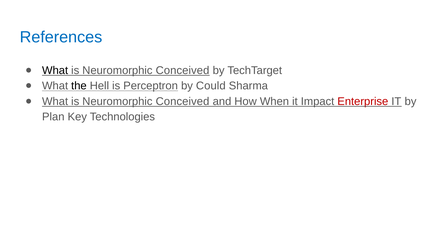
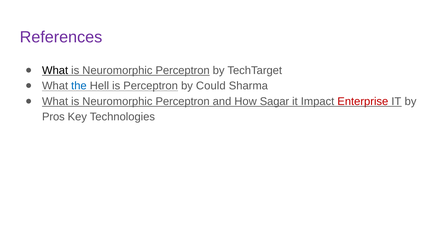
References colour: blue -> purple
Conceived at (183, 70): Conceived -> Perceptron
the colour: black -> blue
Conceived at (183, 101): Conceived -> Perceptron
When: When -> Sagar
Plan: Plan -> Pros
